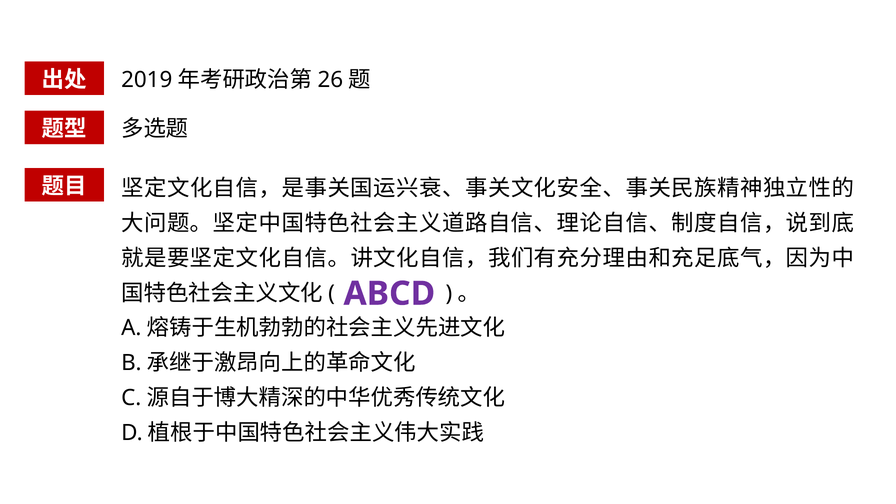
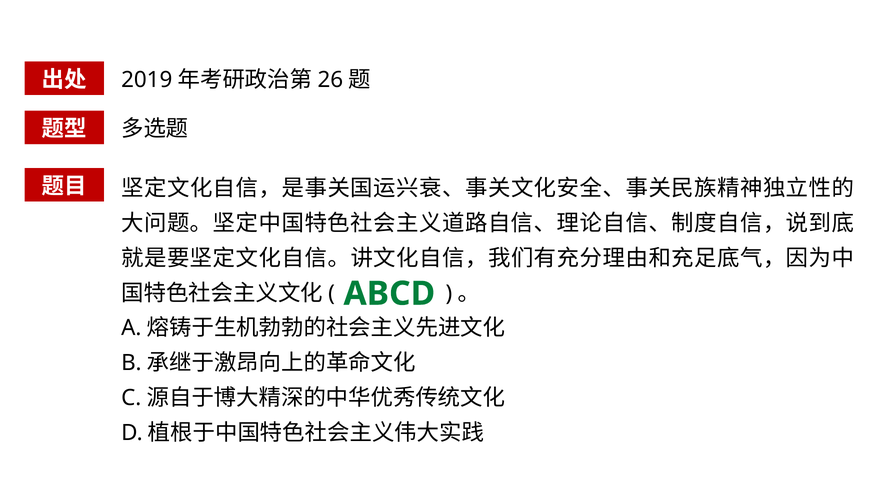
ABCD colour: purple -> green
